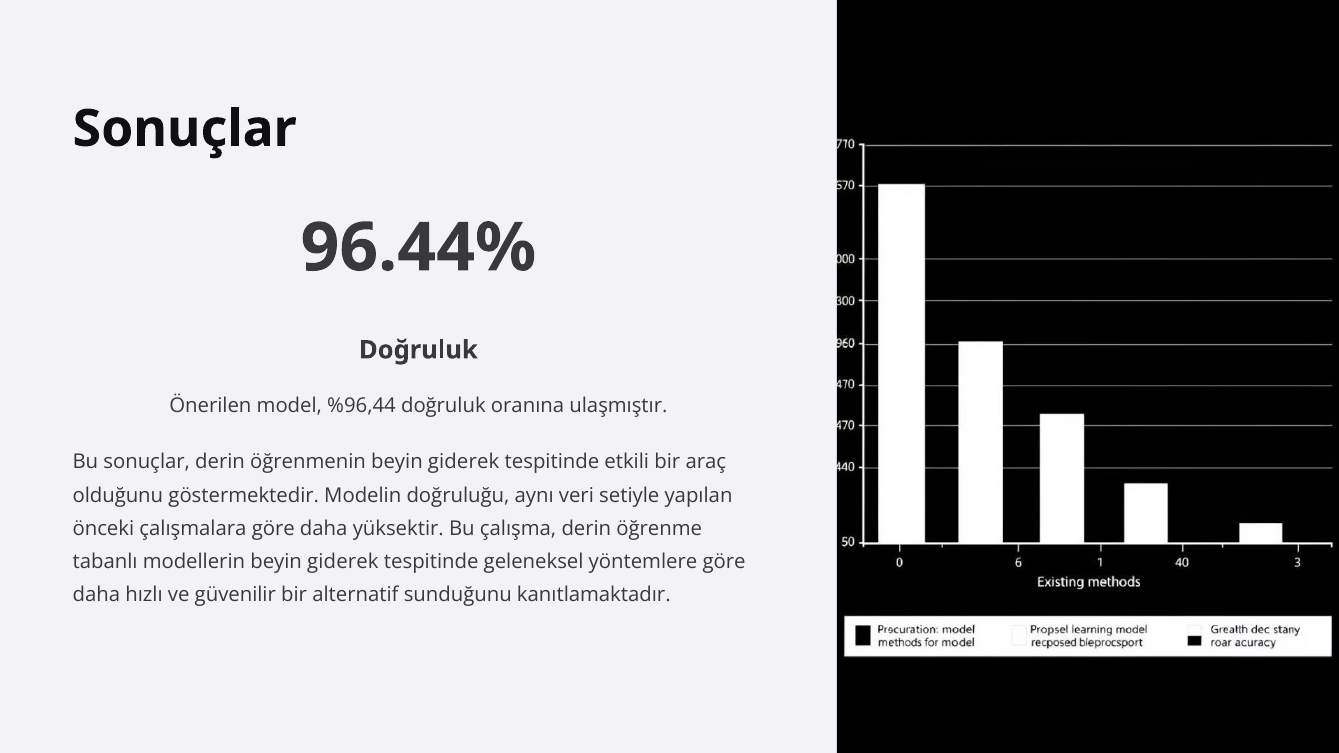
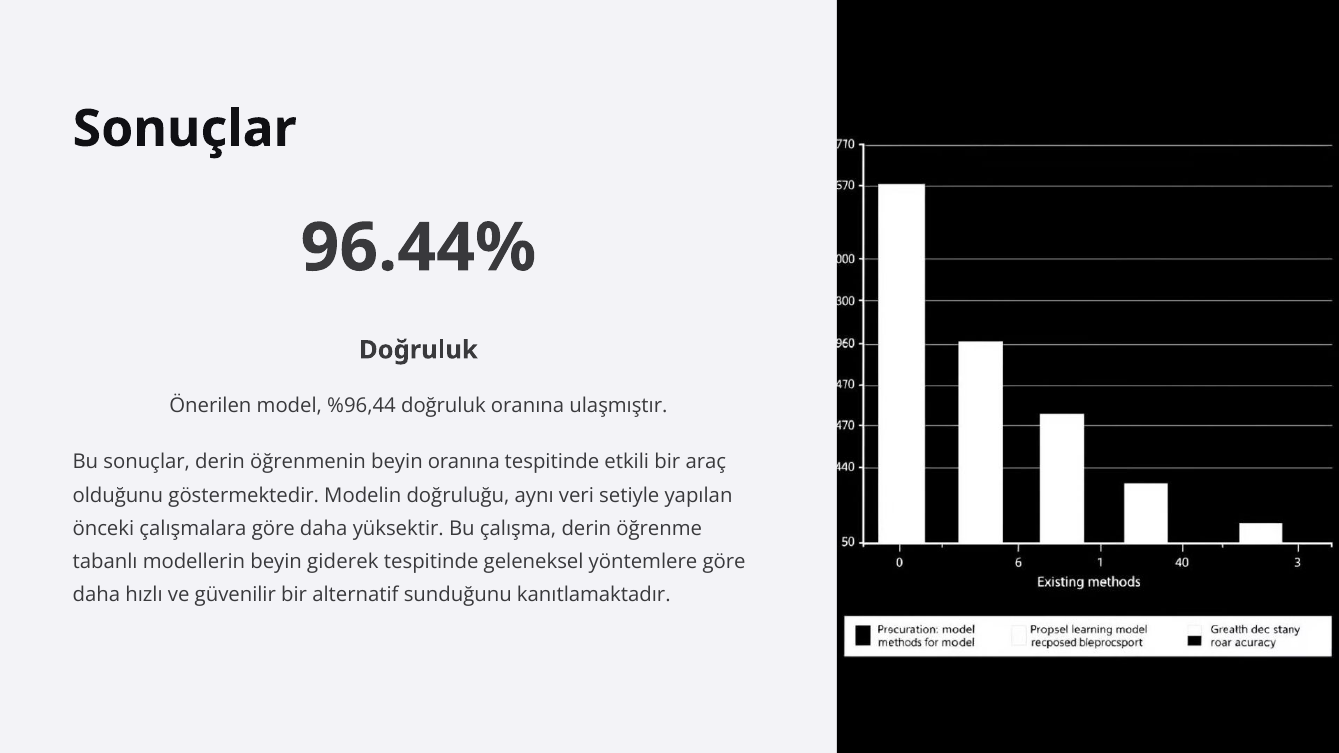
öğrenmenin beyin giderek: giderek -> oranına
